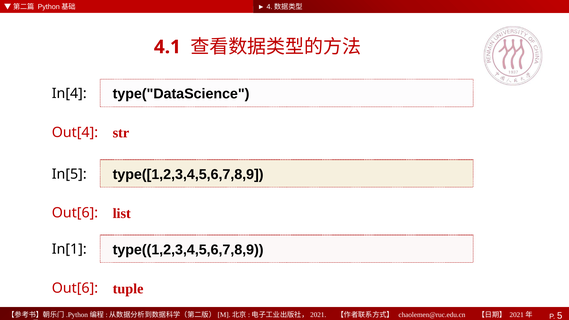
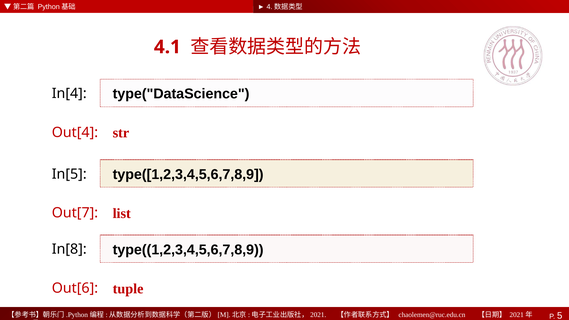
Out[6 at (75, 213): Out[6 -> Out[7
In[1: In[1 -> In[8
